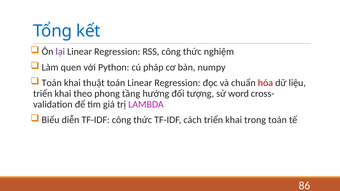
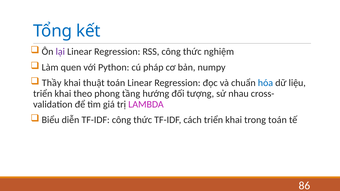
Toán at (52, 83): Toán -> Thầy
hóa colour: red -> blue
word: word -> nhau
